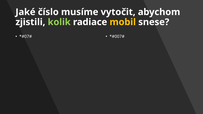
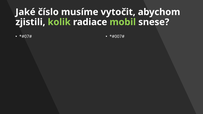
mobil colour: yellow -> light green
